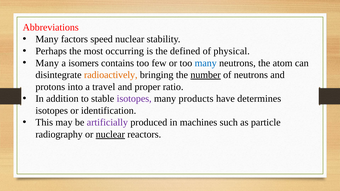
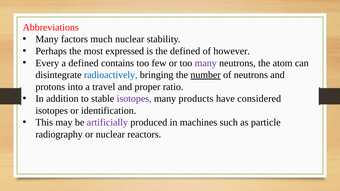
speed: speed -> much
occurring: occurring -> expressed
physical: physical -> however
Many at (47, 63): Many -> Every
a isomers: isomers -> defined
many at (206, 63) colour: blue -> purple
radioactively colour: orange -> blue
determines: determines -> considered
nuclear at (110, 135) underline: present -> none
